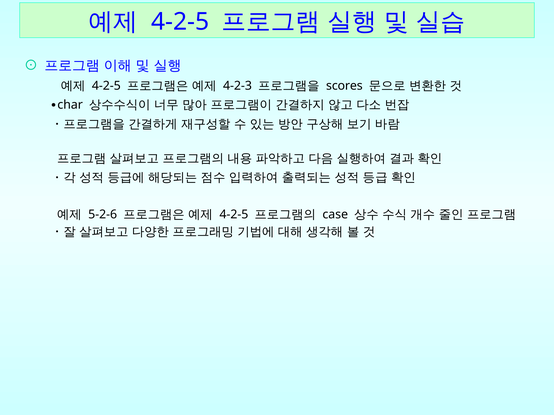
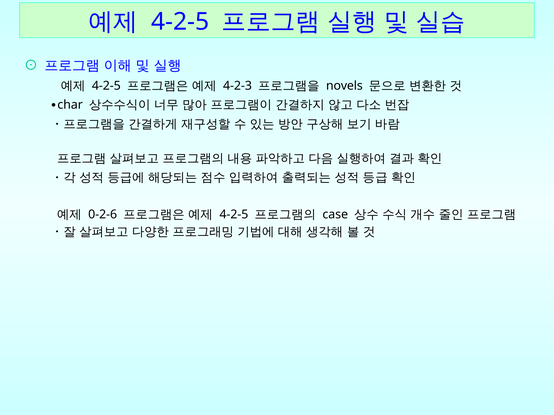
scores: scores -> novels
5-2-6: 5-2-6 -> 0-2-6
